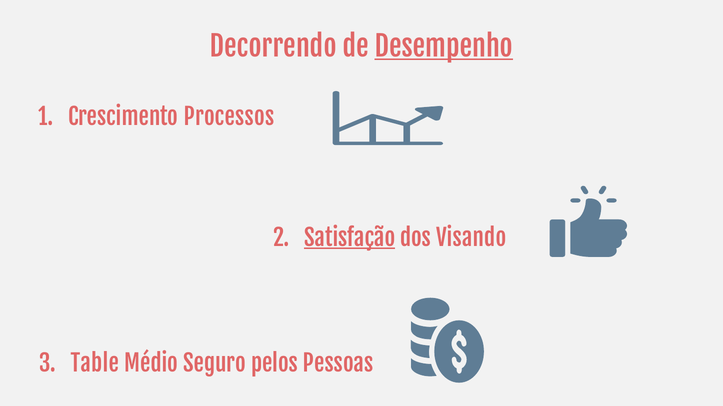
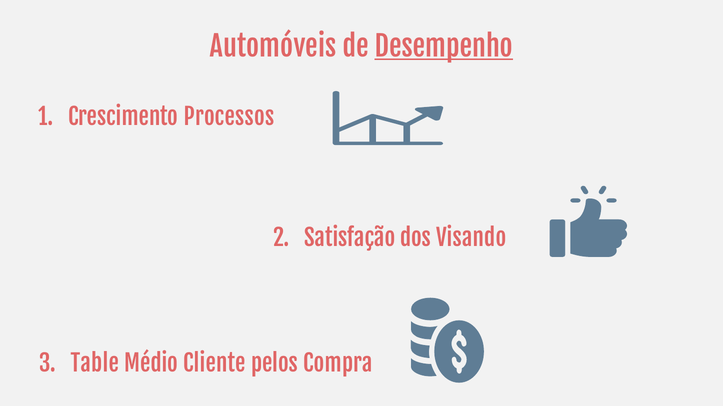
Decorrendo: Decorrendo -> Automóveis
Satisfação underline: present -> none
Seguro: Seguro -> Cliente
Pessoas: Pessoas -> Compra
